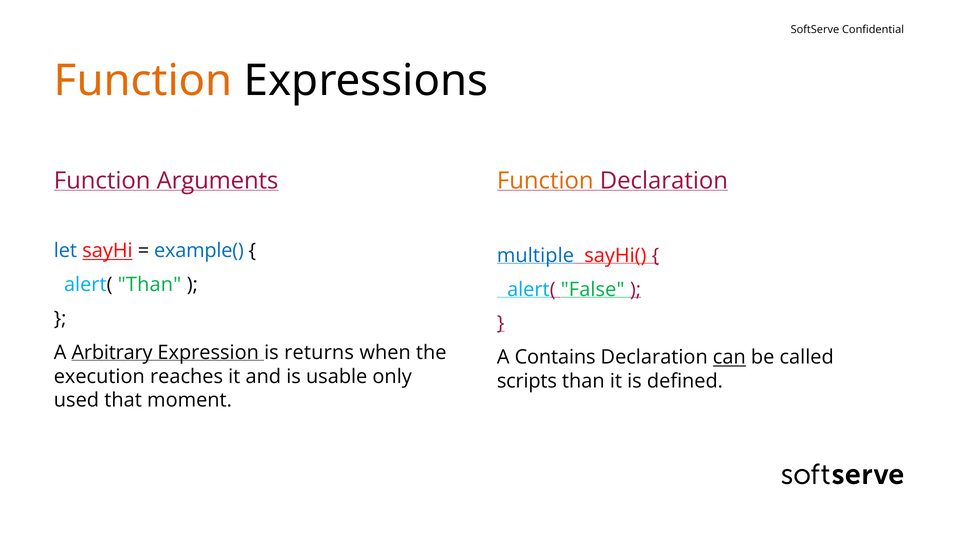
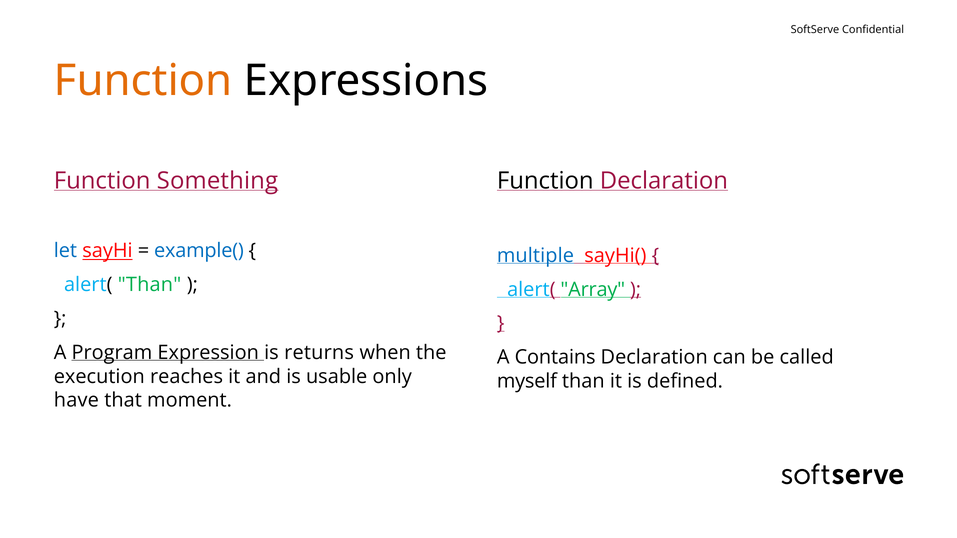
Arguments: Arguments -> Something
Function at (545, 181) colour: orange -> black
False: False -> Array
Arbitrary: Arbitrary -> Program
can underline: present -> none
scripts: scripts -> myself
used: used -> have
